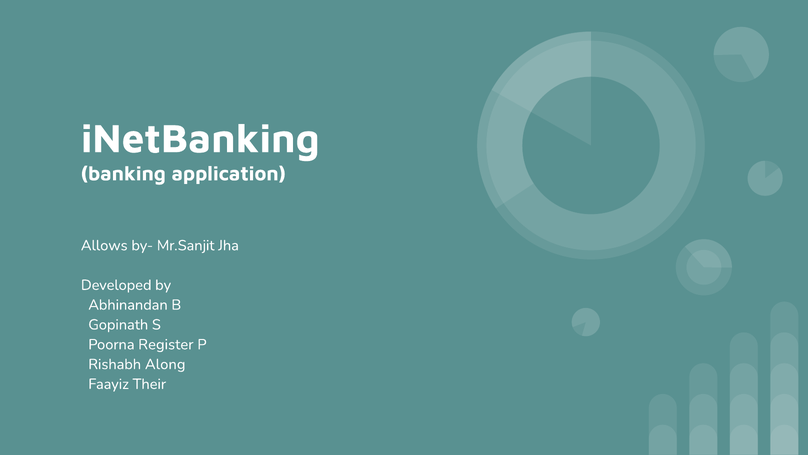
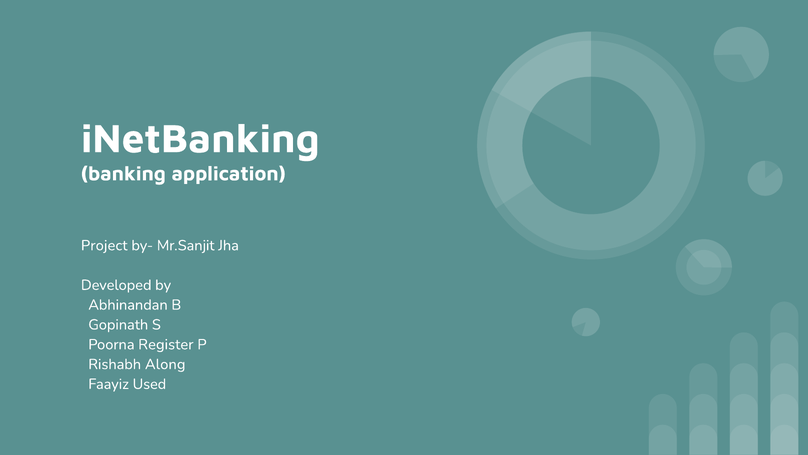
Allows: Allows -> Project
Their: Their -> Used
